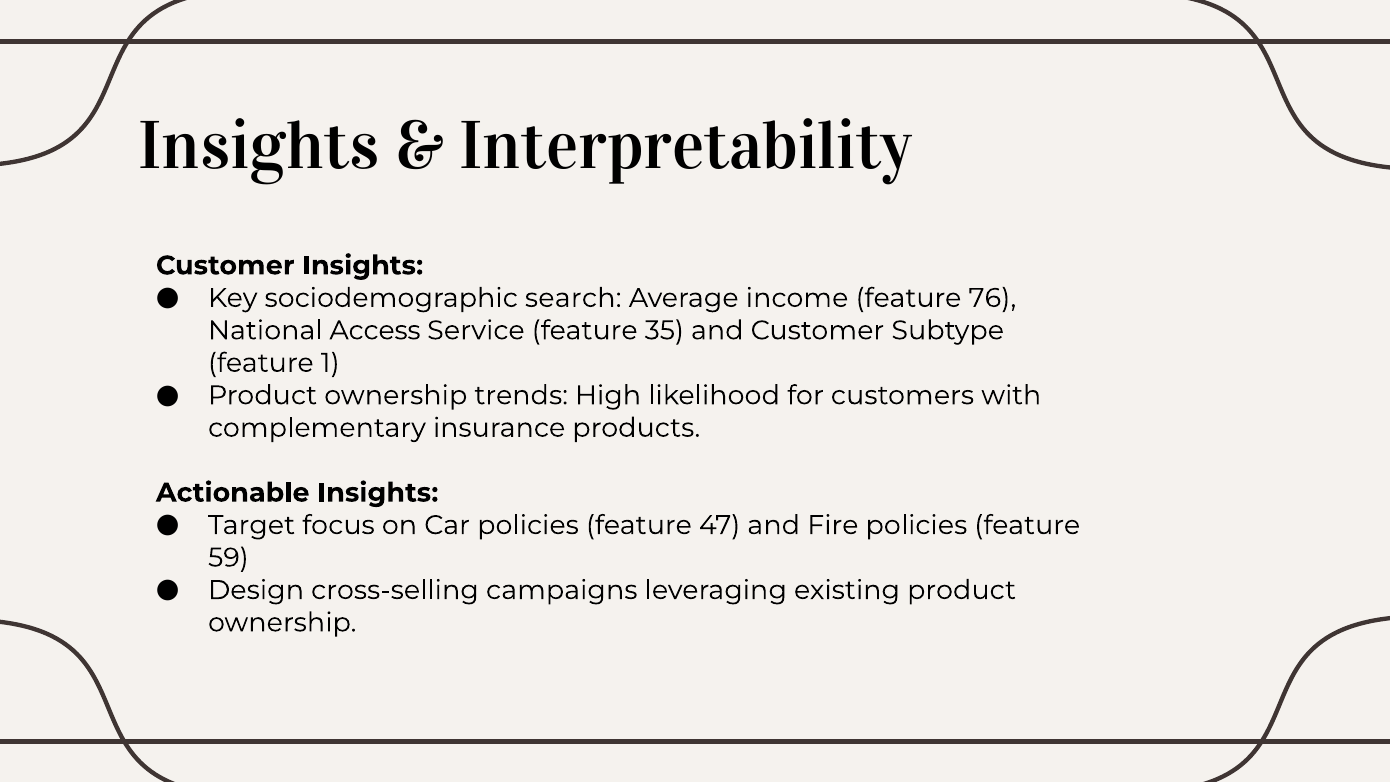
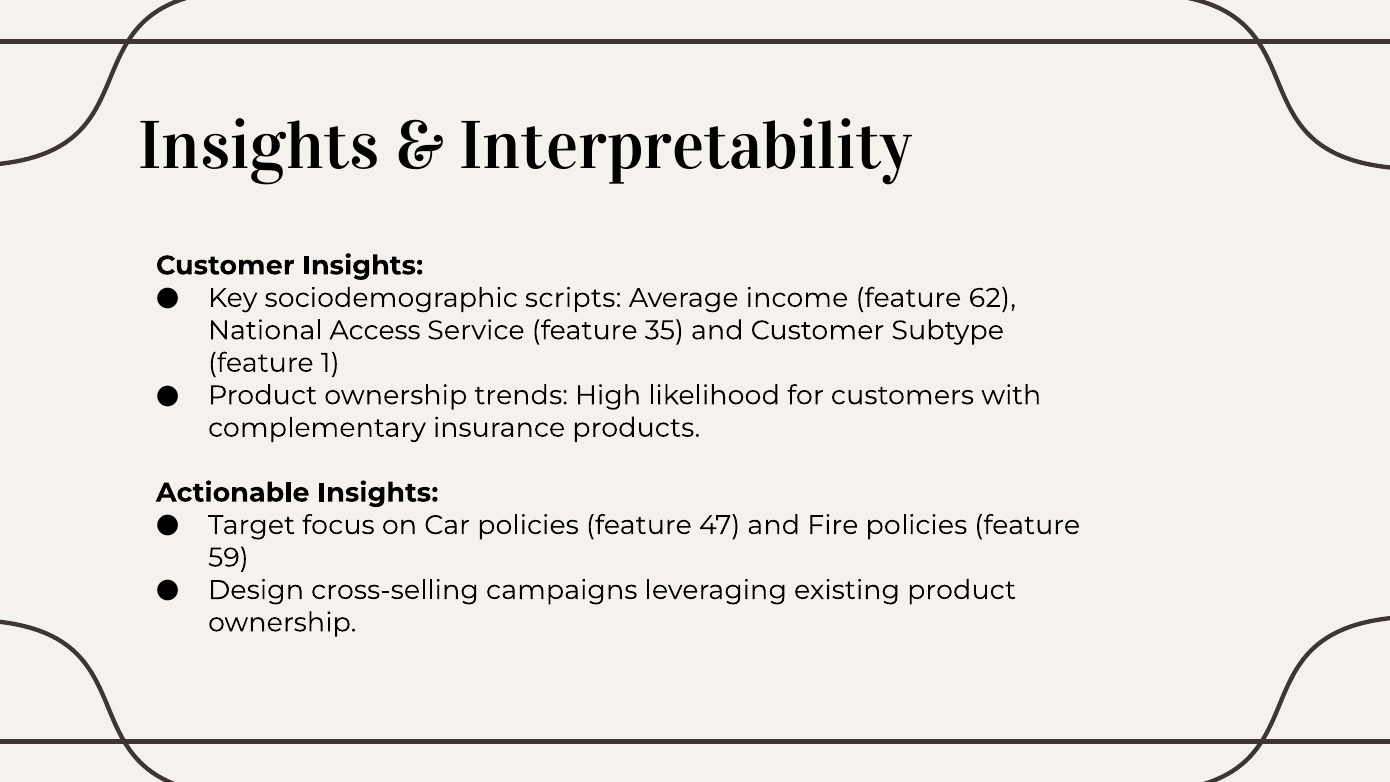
search: search -> scripts
76: 76 -> 62
